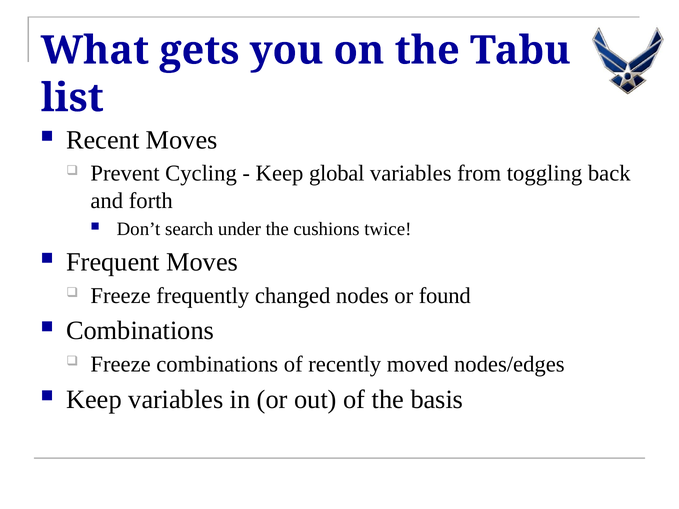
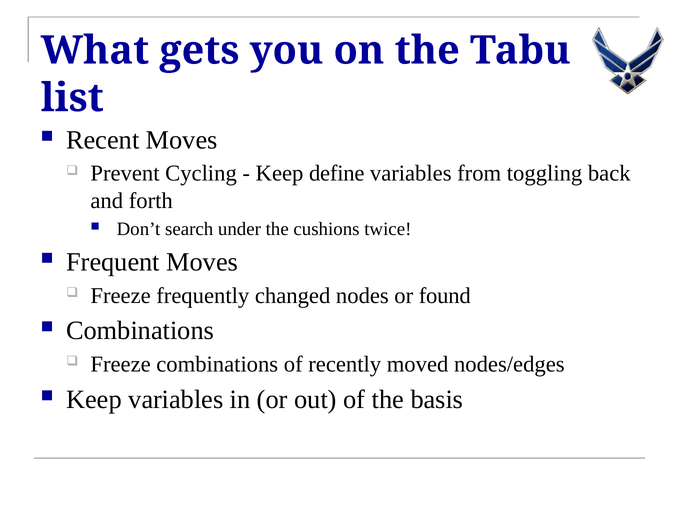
global: global -> define
